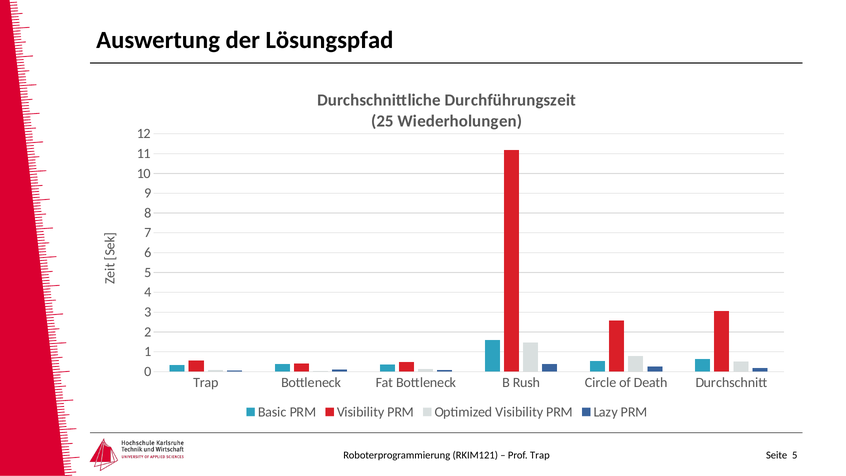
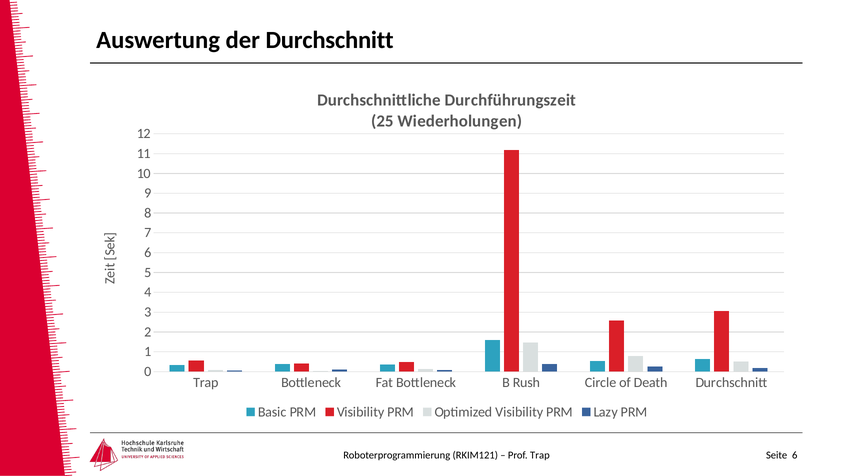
der Lösungspfad: Lösungspfad -> Durchschnitt
Seite 5: 5 -> 6
